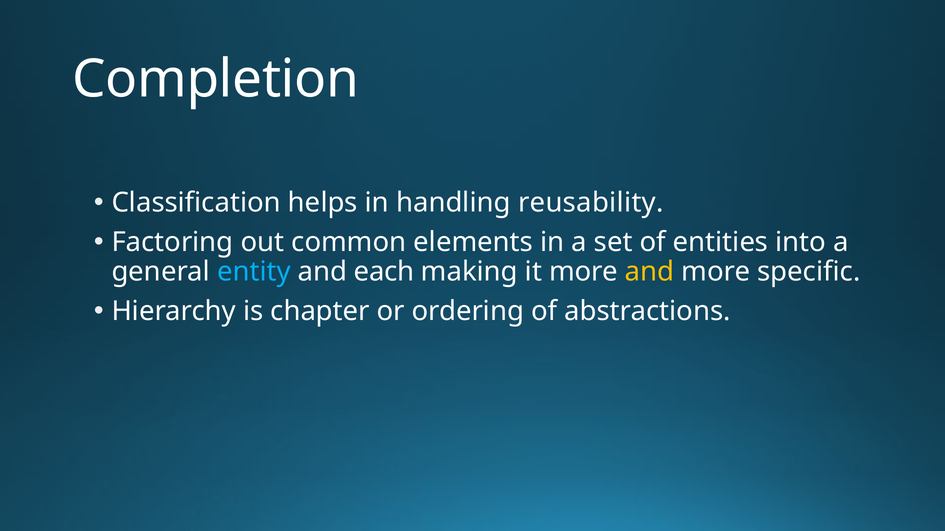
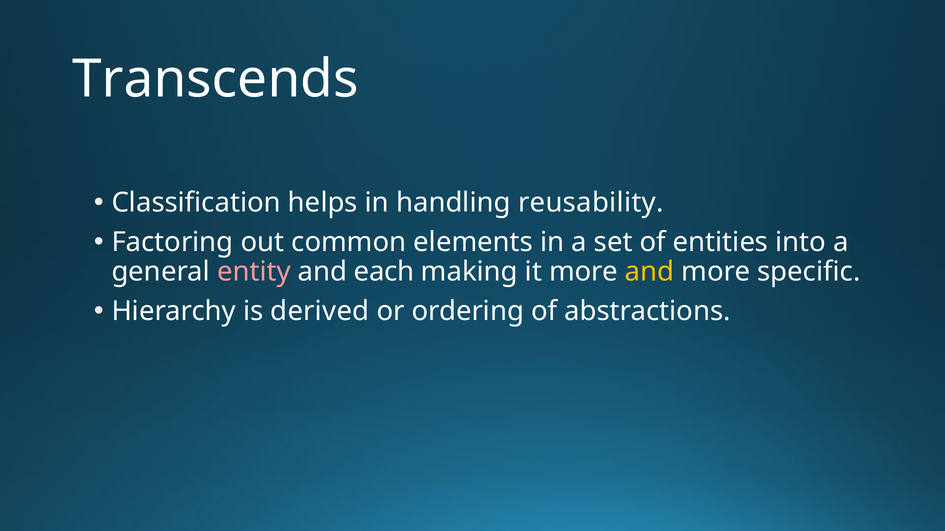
Completion: Completion -> Transcends
entity colour: light blue -> pink
chapter: chapter -> derived
